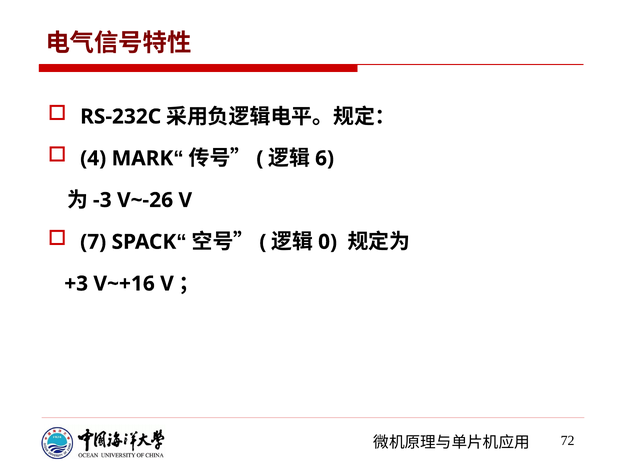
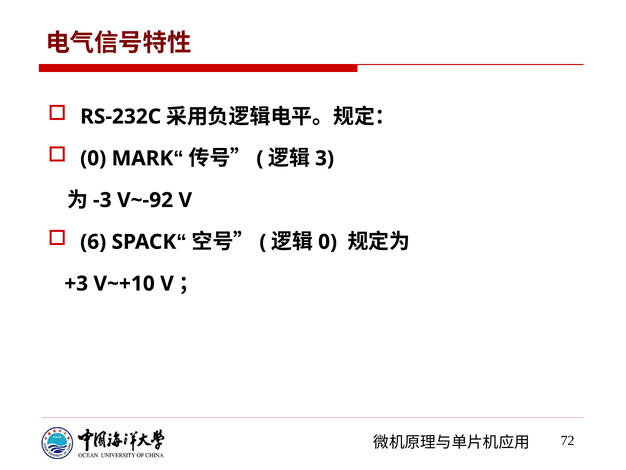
4 at (93, 158): 4 -> 0
6: 6 -> 3
V~-26: V~-26 -> V~-92
7: 7 -> 6
V~+16: V~+16 -> V~+10
